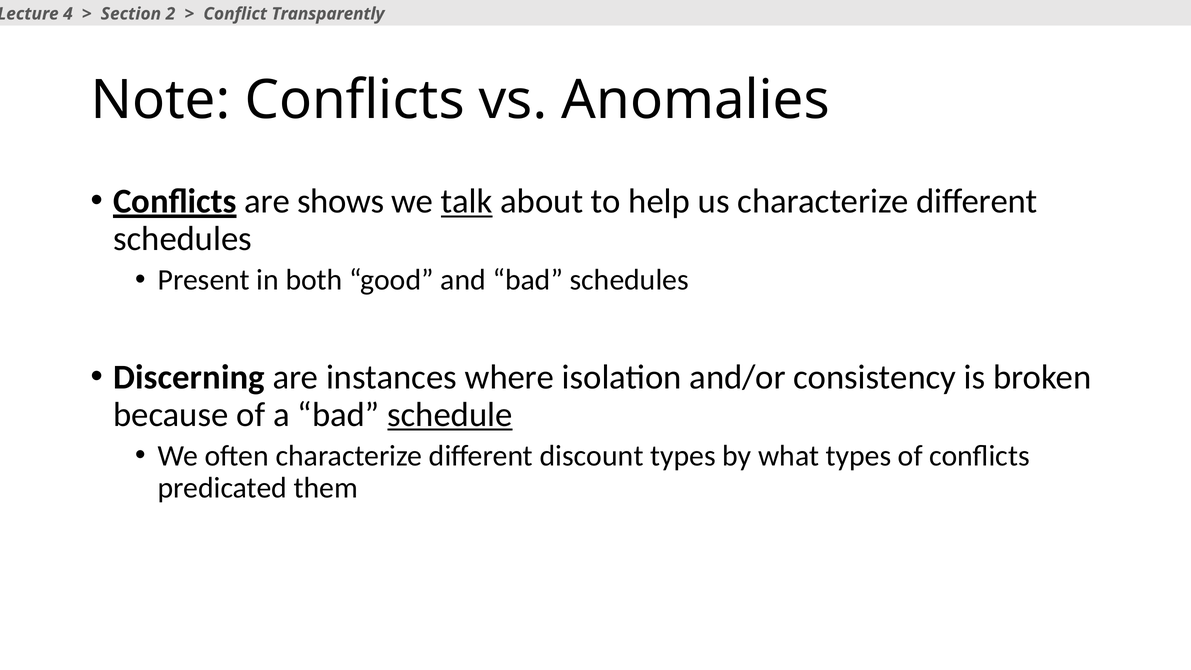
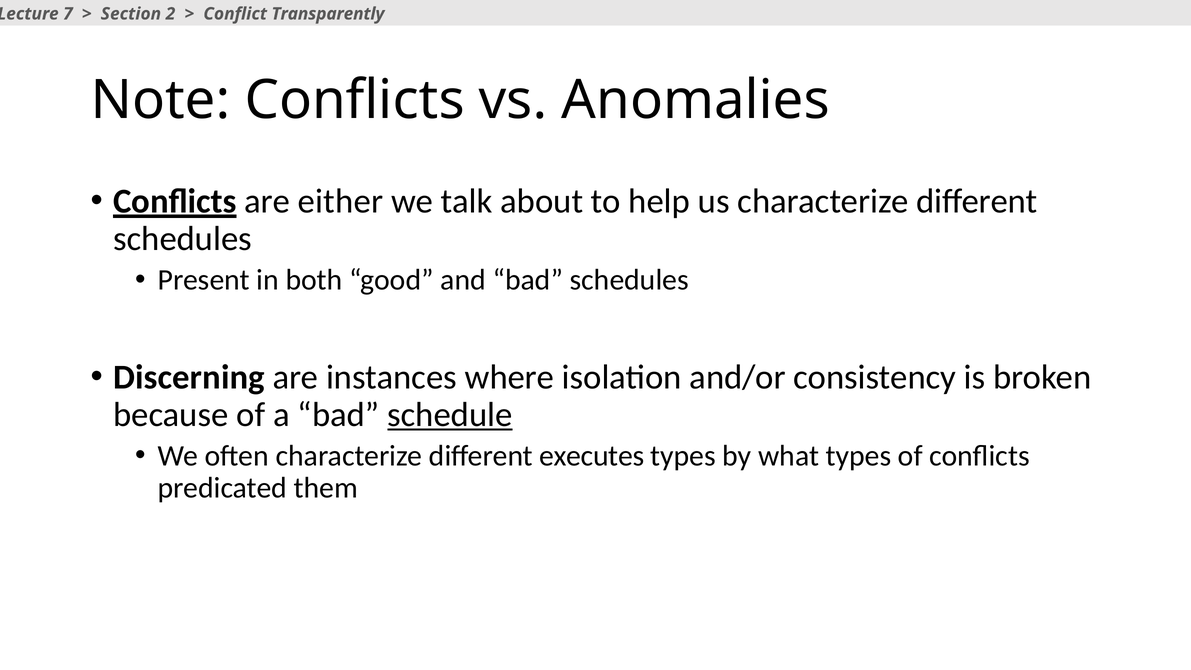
4: 4 -> 7
shows: shows -> either
talk underline: present -> none
discount: discount -> executes
